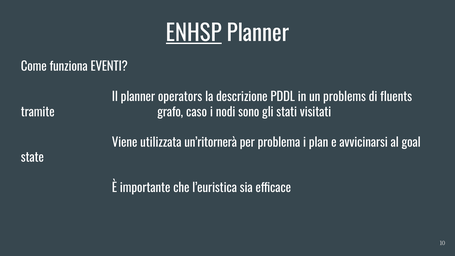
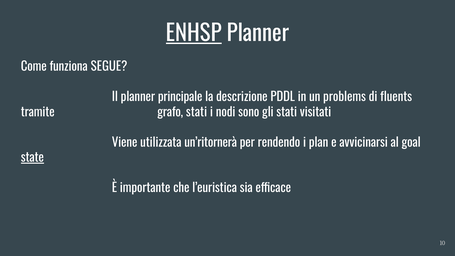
EVENTI: EVENTI -> SEGUE
operators: operators -> principale
grafo caso: caso -> stati
problema: problema -> rendendo
state underline: none -> present
